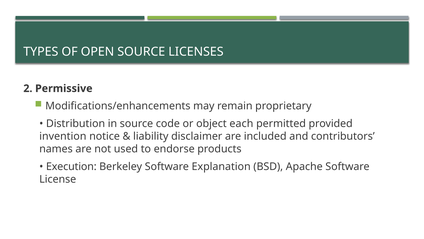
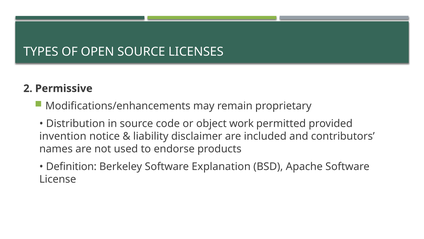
each: each -> work
Execution: Execution -> Definition
